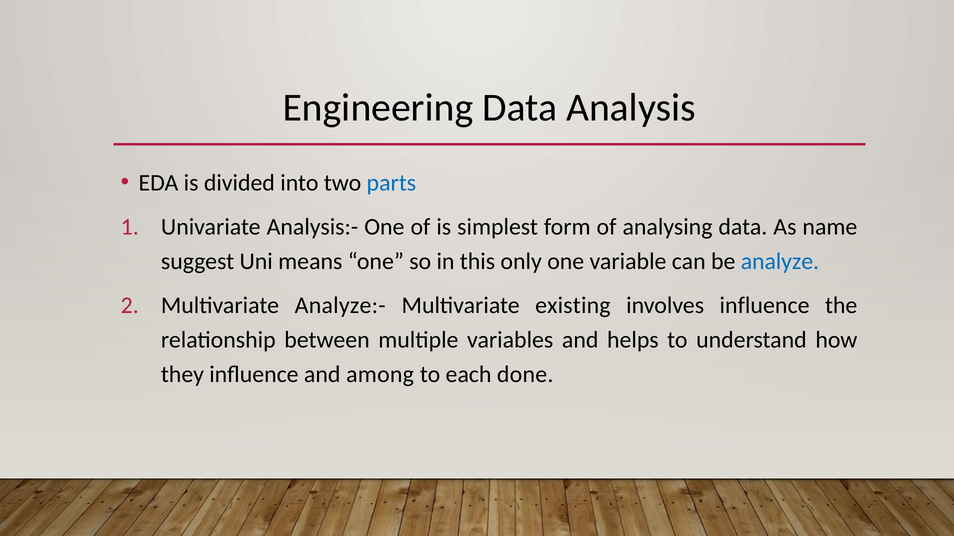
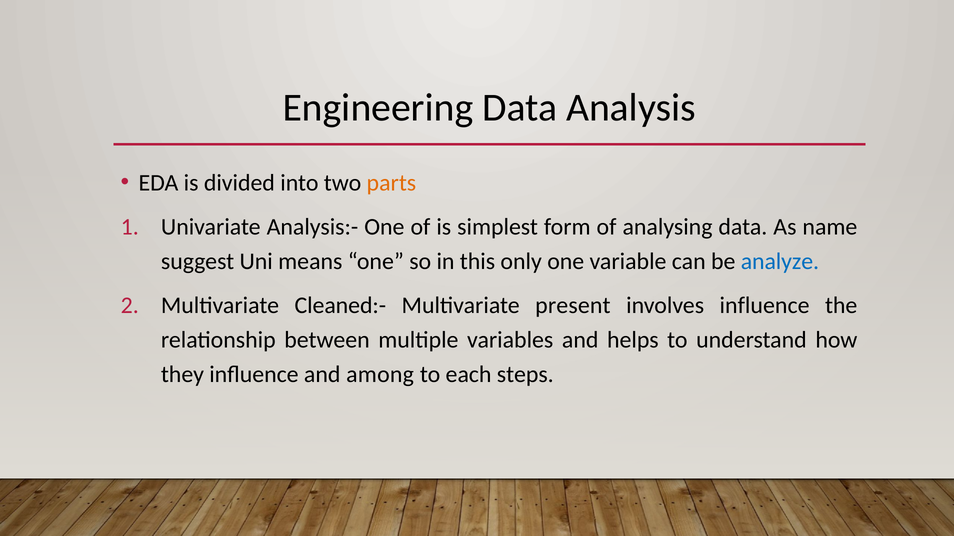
parts colour: blue -> orange
Analyze:-: Analyze:- -> Cleaned:-
existing: existing -> present
done: done -> steps
